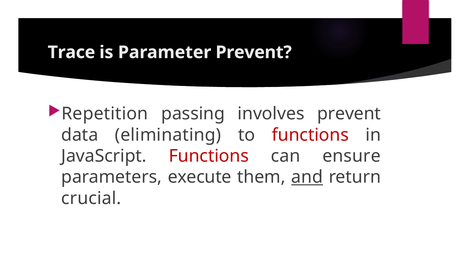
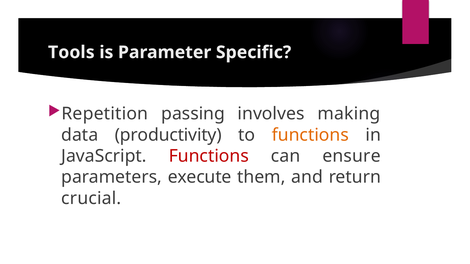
Trace: Trace -> Tools
Parameter Prevent: Prevent -> Specific
involves prevent: prevent -> making
eliminating: eliminating -> productivity
functions at (310, 135) colour: red -> orange
and underline: present -> none
